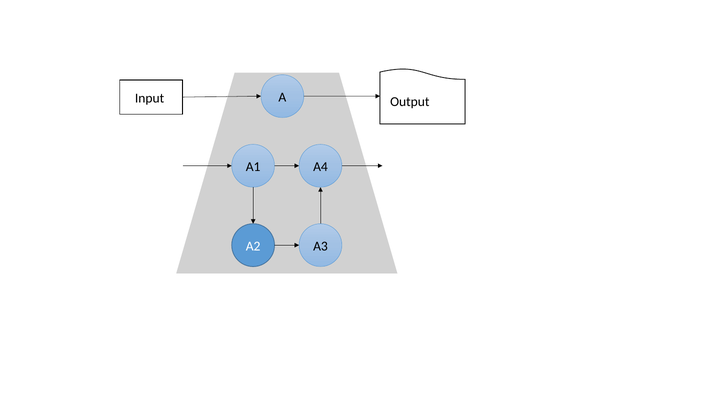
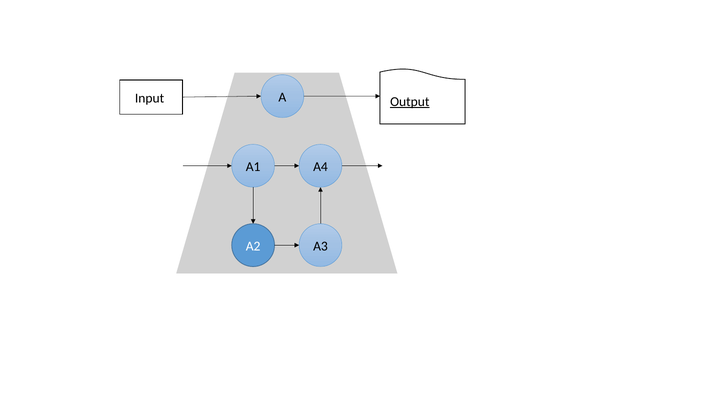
Output underline: none -> present
